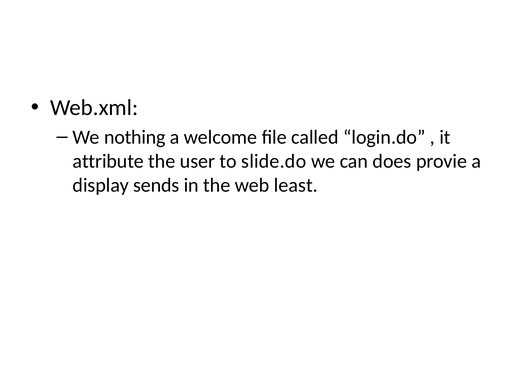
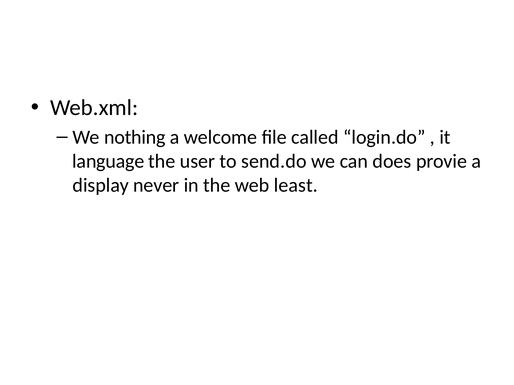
attribute: attribute -> language
slide.do: slide.do -> send.do
sends: sends -> never
